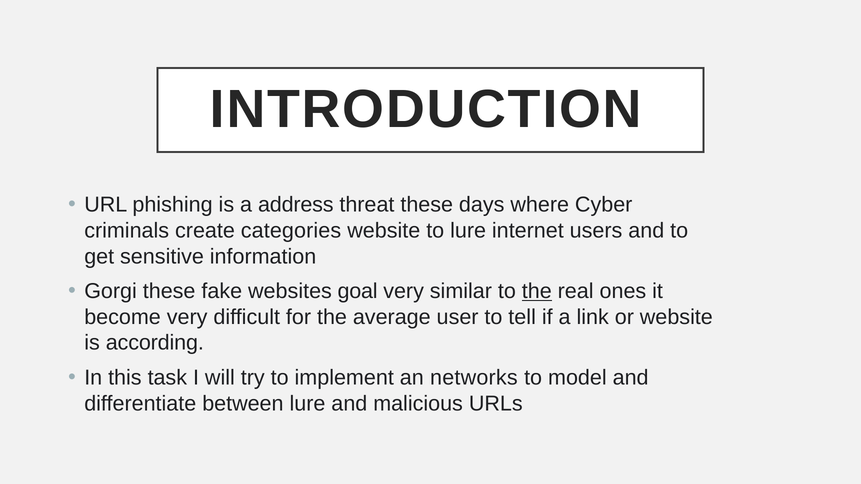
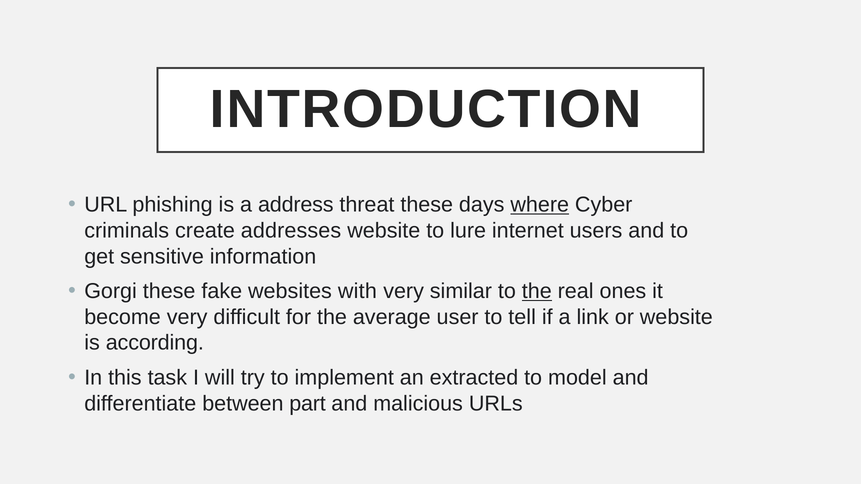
where underline: none -> present
categories: categories -> addresses
goal: goal -> with
networks: networks -> extracted
between lure: lure -> part
